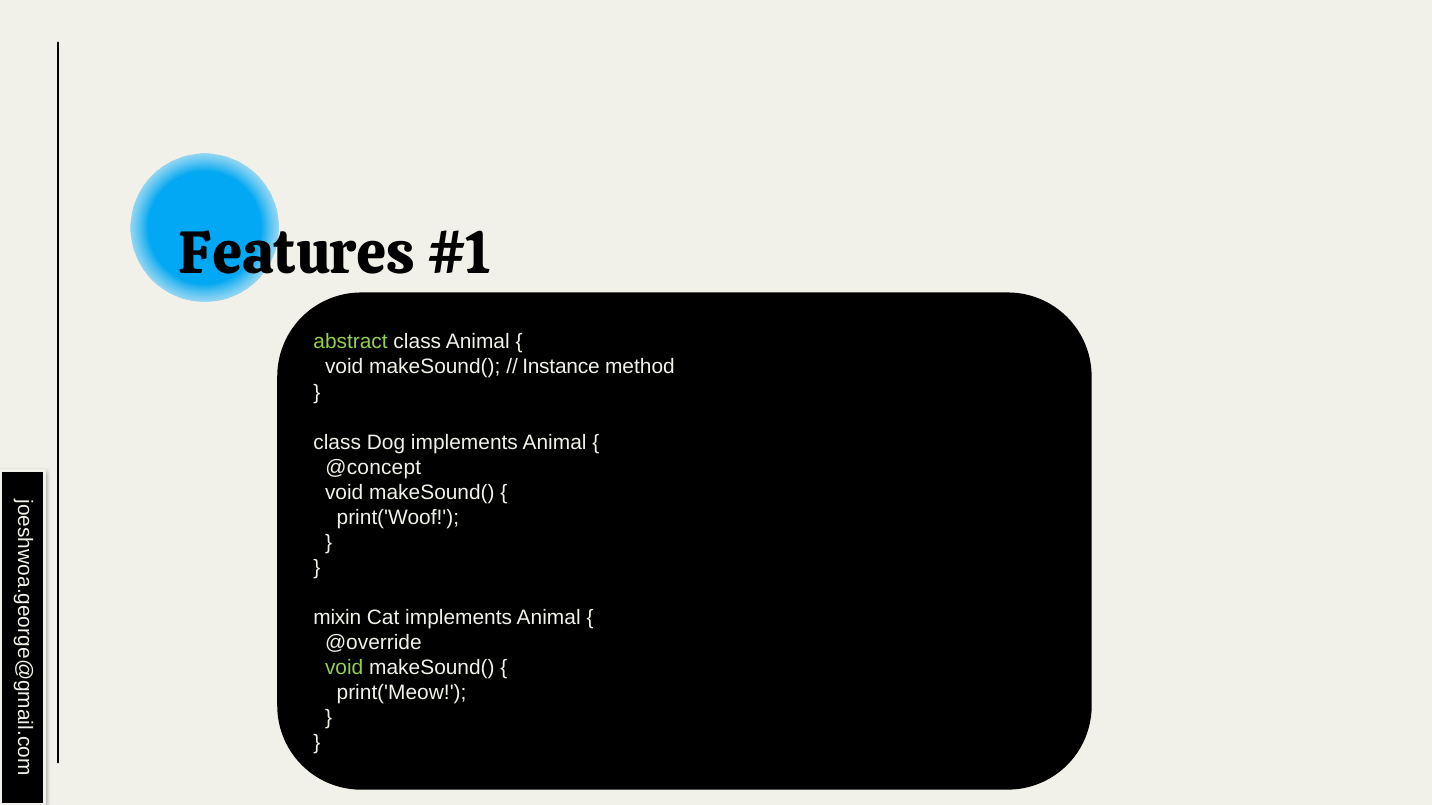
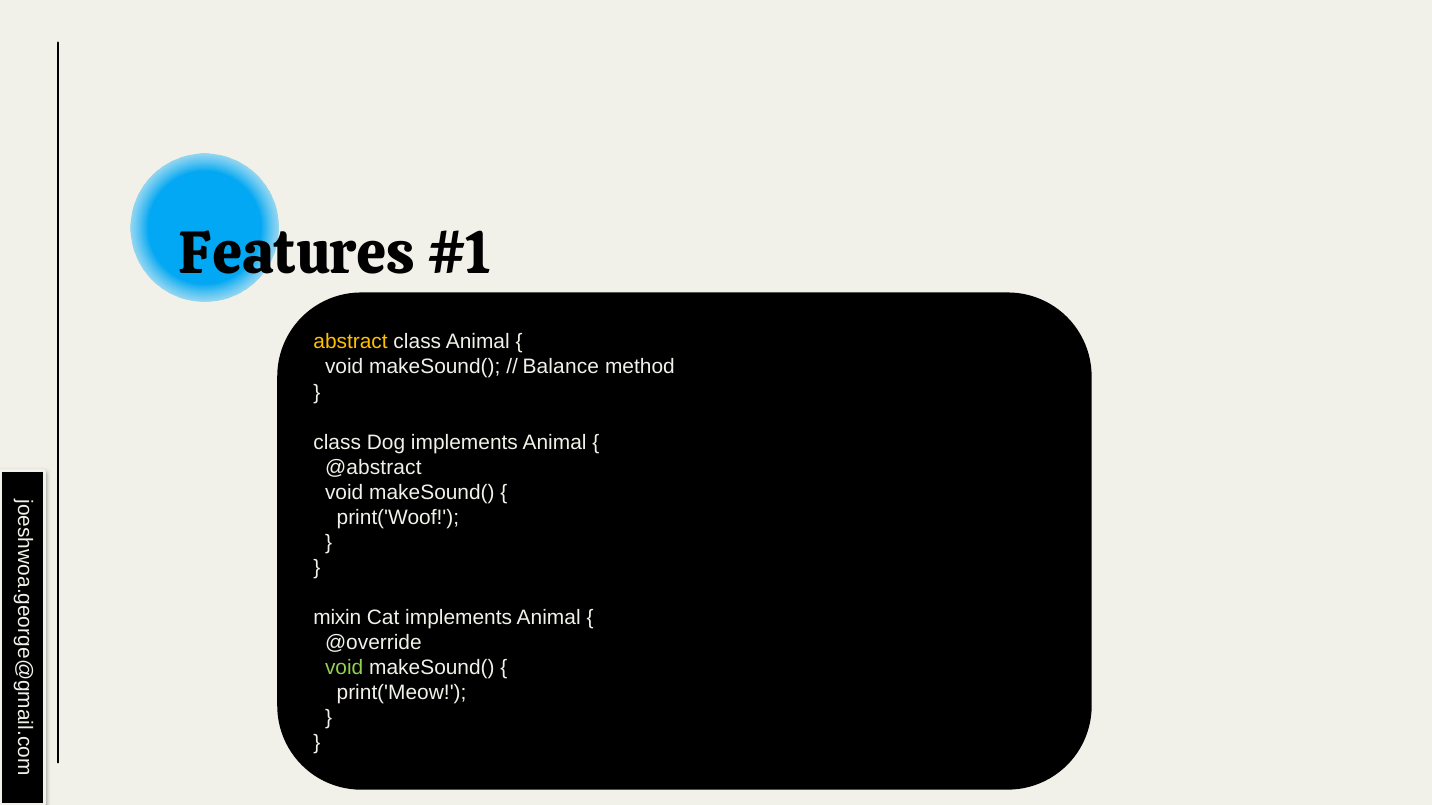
abstract colour: light green -> yellow
Instance: Instance -> Balance
@concept: @concept -> @abstract
